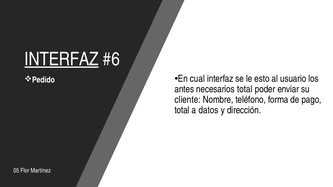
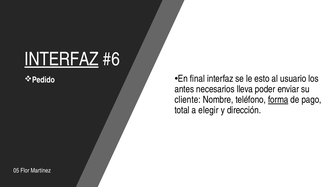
cual: cual -> final
necesarios total: total -> lleva
forma underline: none -> present
datos: datos -> elegir
